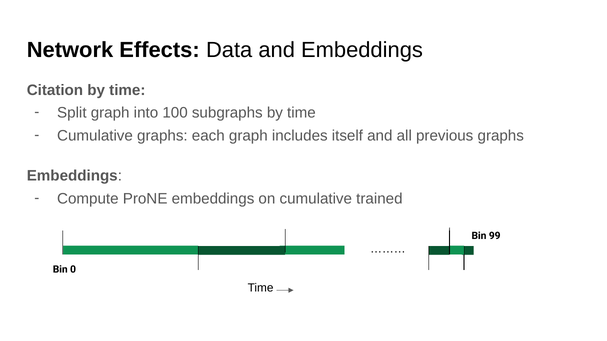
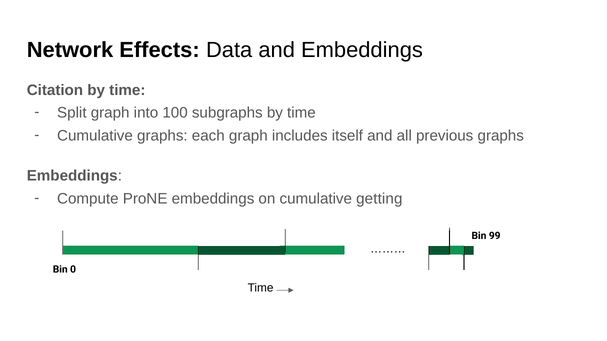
trained: trained -> getting
